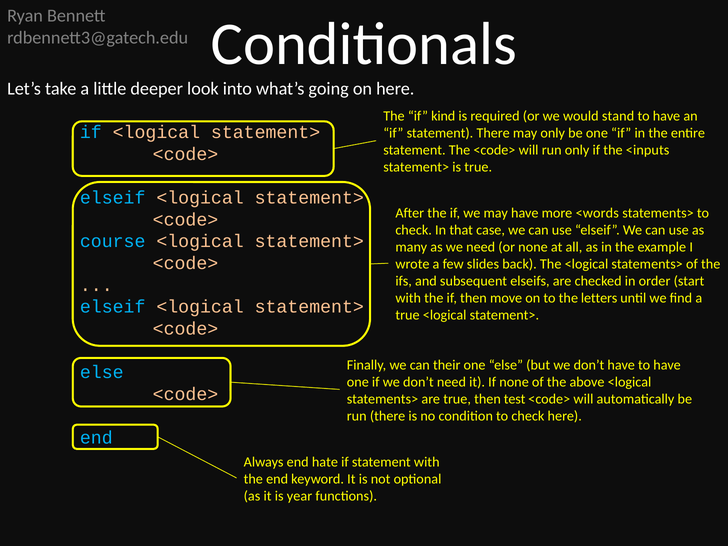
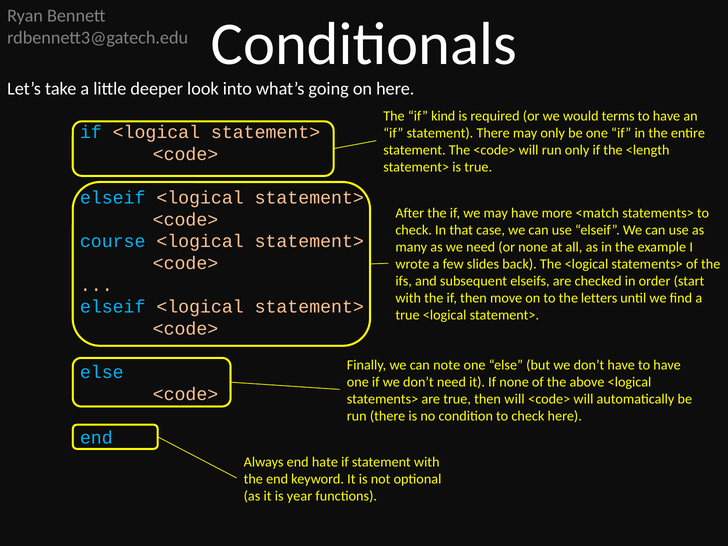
stand: stand -> terms
<inputs: <inputs -> <length
<words: <words -> <match
their: their -> note
then test: test -> will
